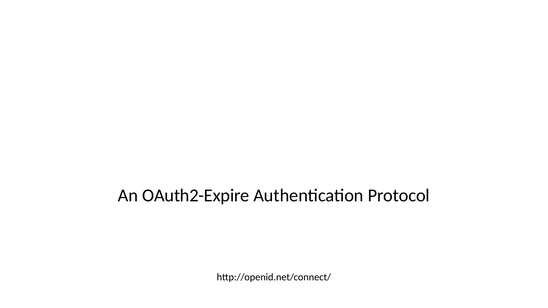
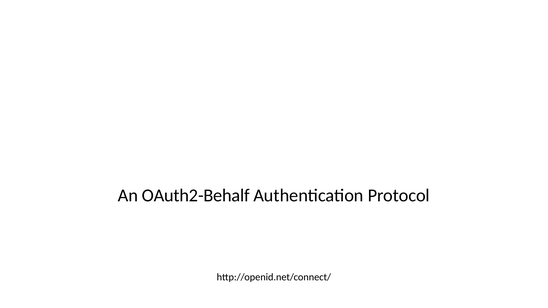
OAuth2-Expire: OAuth2-Expire -> OAuth2-Behalf
